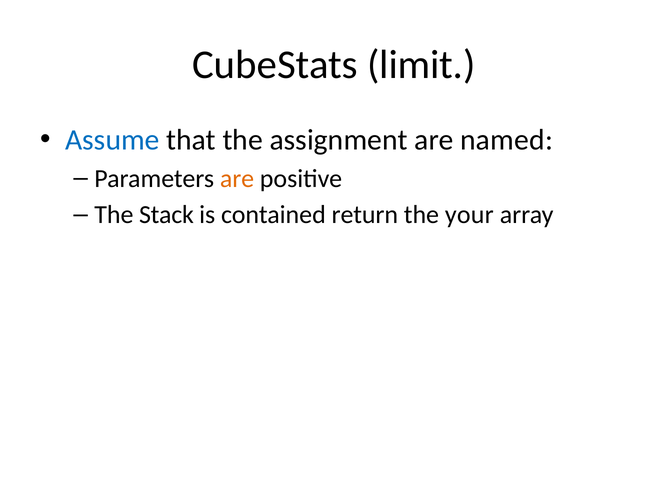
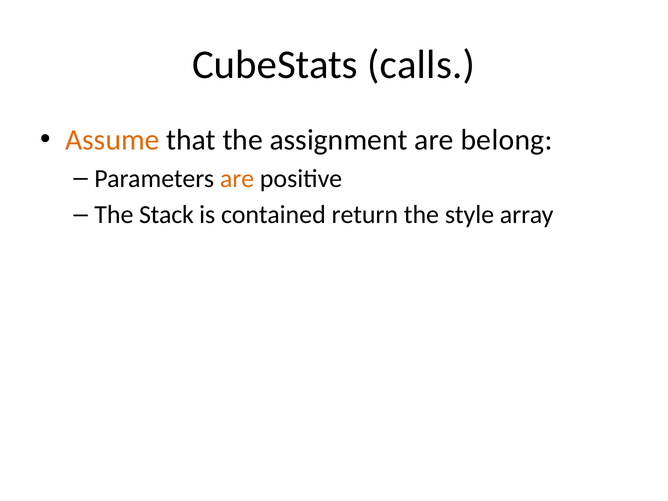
limit: limit -> calls
Assume colour: blue -> orange
named: named -> belong
your: your -> style
